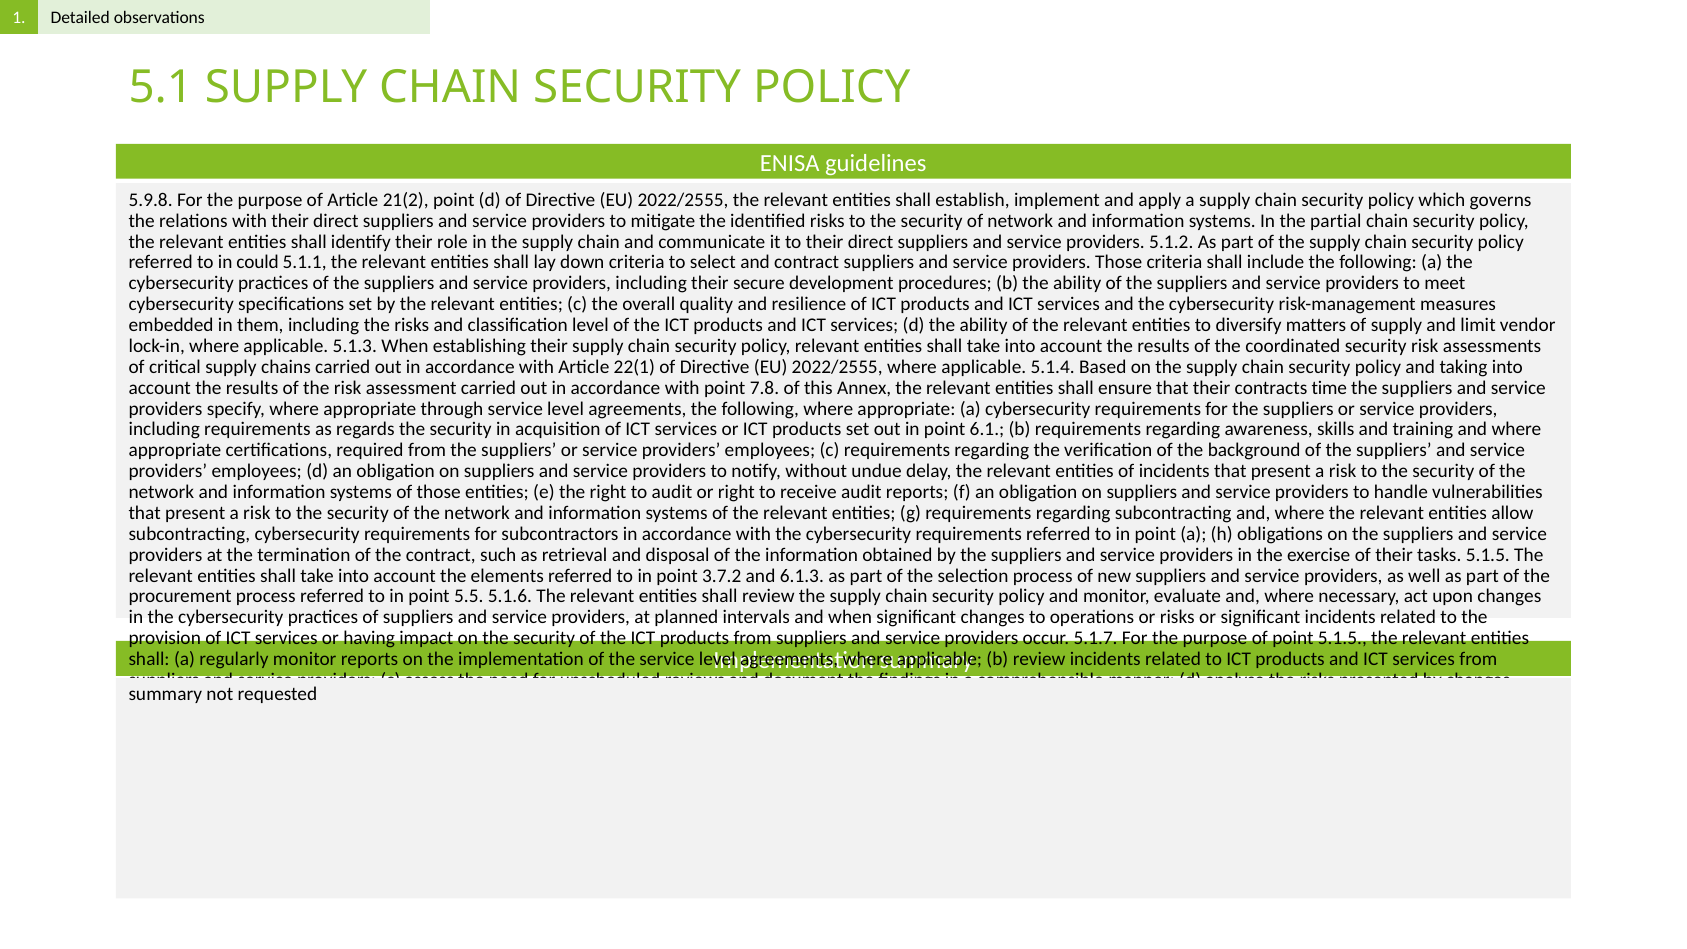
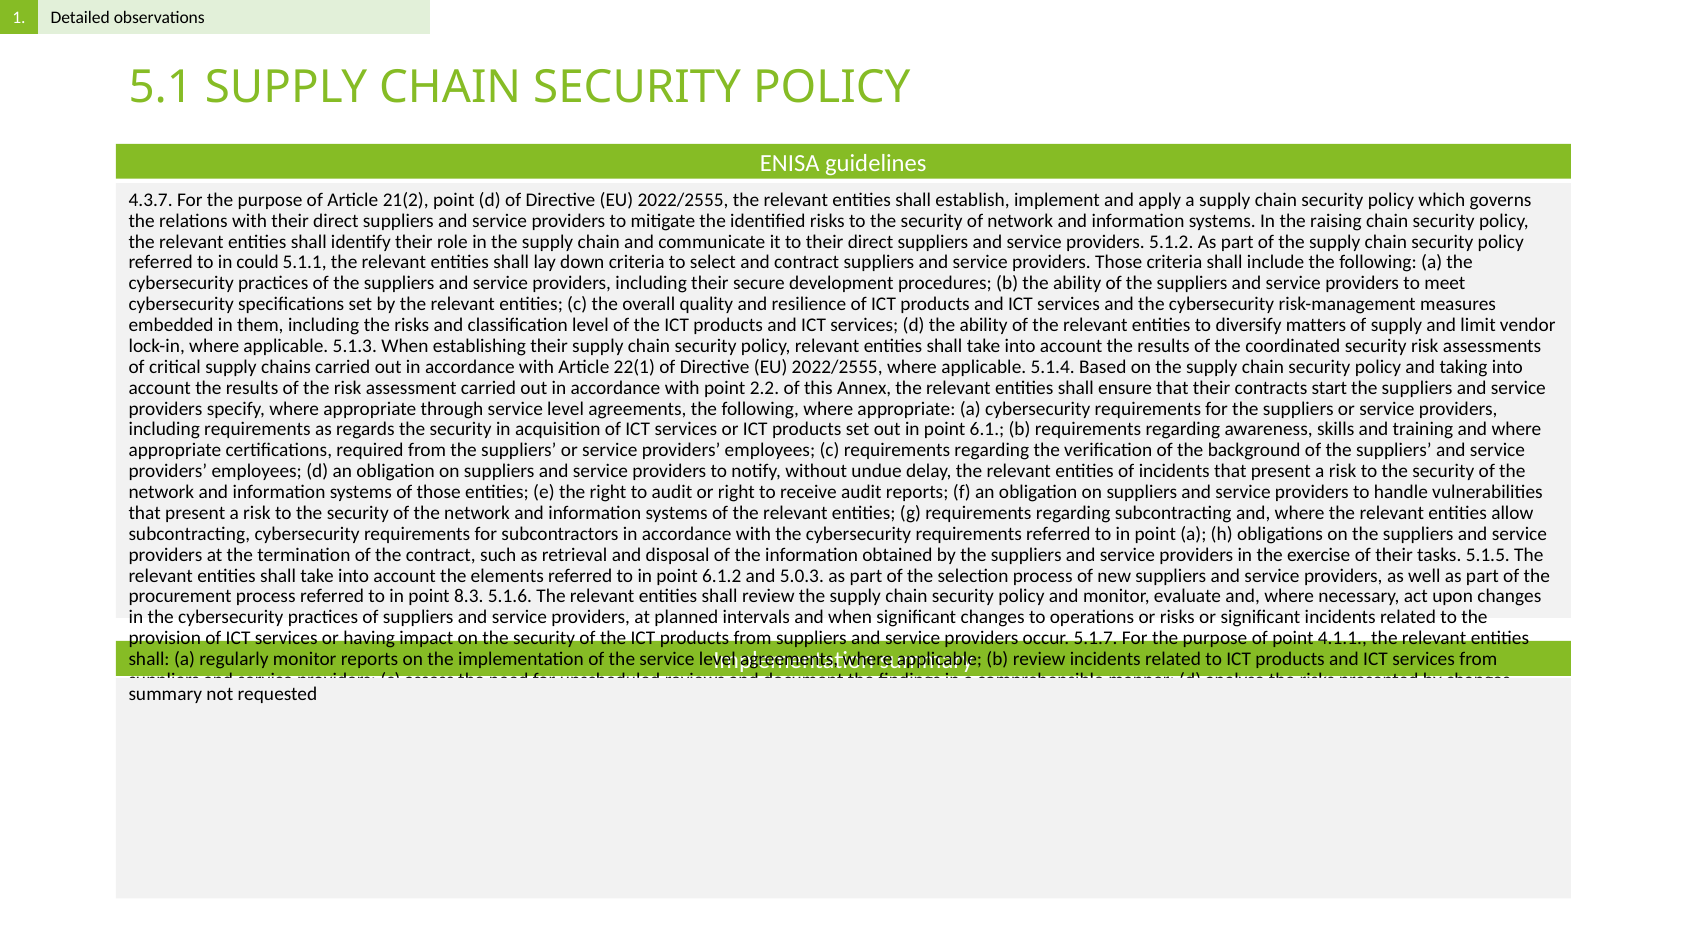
5.9.8: 5.9.8 -> 4.3.7
partial: partial -> raising
7.8: 7.8 -> 2.2
time: time -> start
3.7.2: 3.7.2 -> 6.1.2
6.1.3: 6.1.3 -> 5.0.3
5.5: 5.5 -> 8.3
point 5.1.5: 5.1.5 -> 4.1.1
